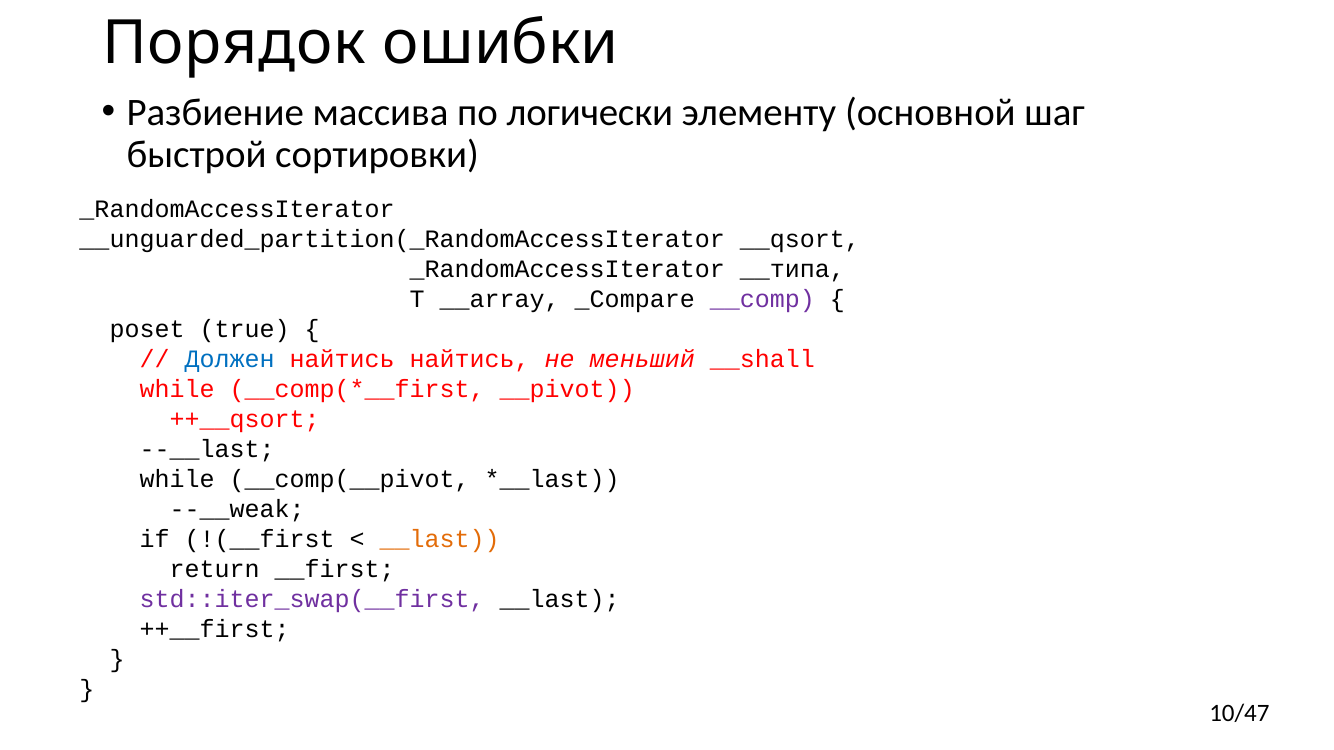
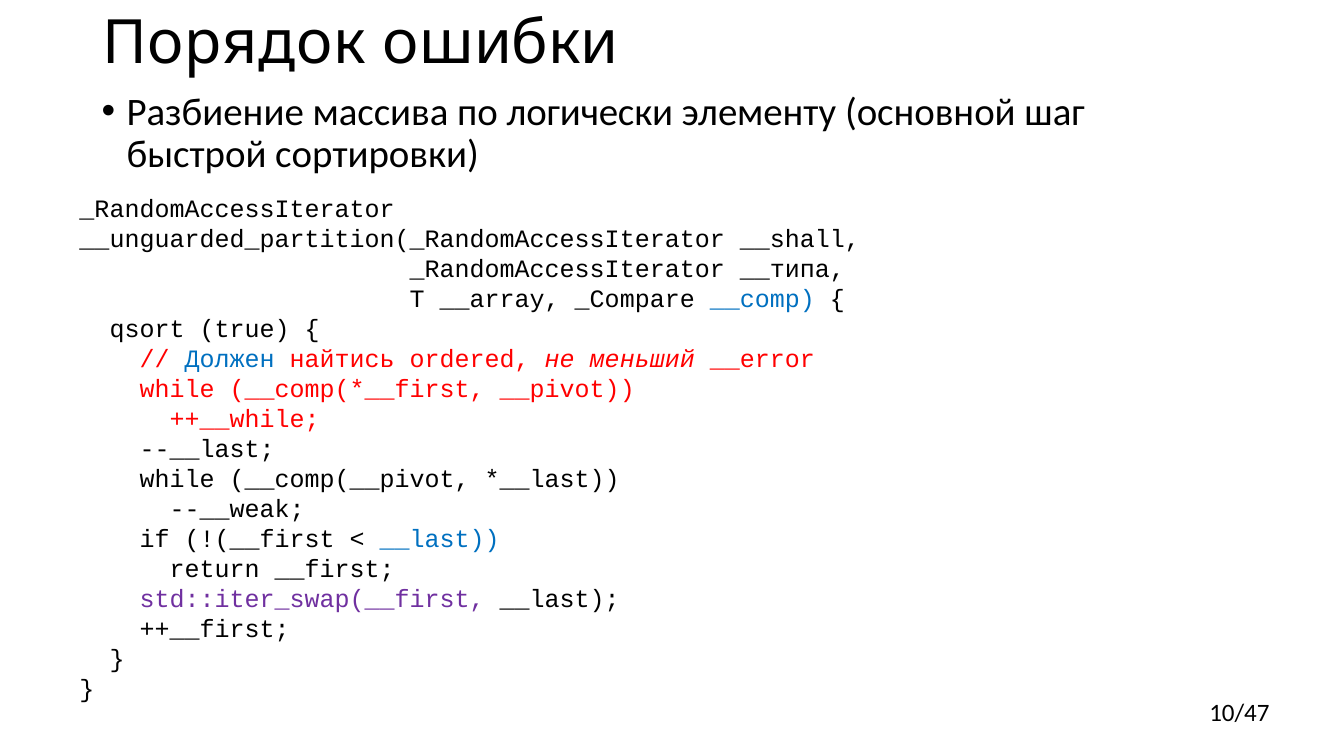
__qsort: __qsort -> __shall
__comp colour: purple -> blue
poset: poset -> qsort
найтись найтись: найтись -> ordered
__shall: __shall -> __error
++__qsort: ++__qsort -> ++__while
__last at (440, 539) colour: orange -> blue
